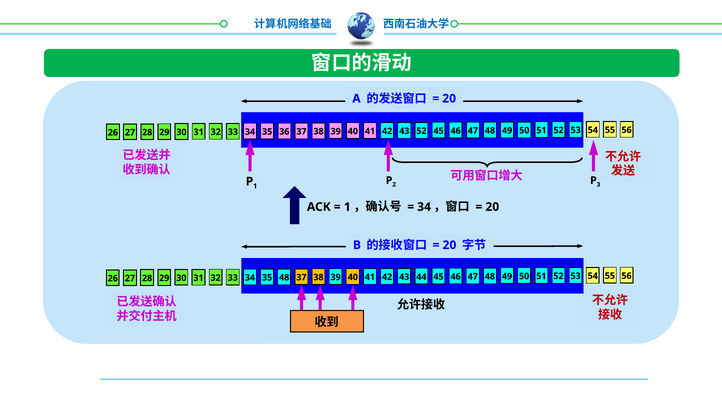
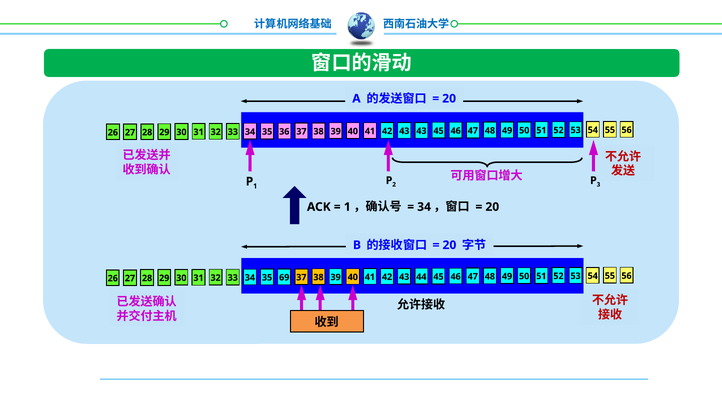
43 52: 52 -> 43
35 48: 48 -> 69
